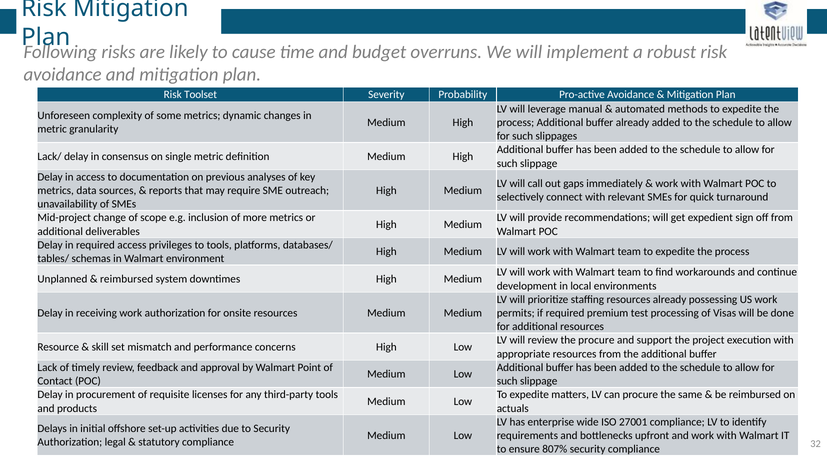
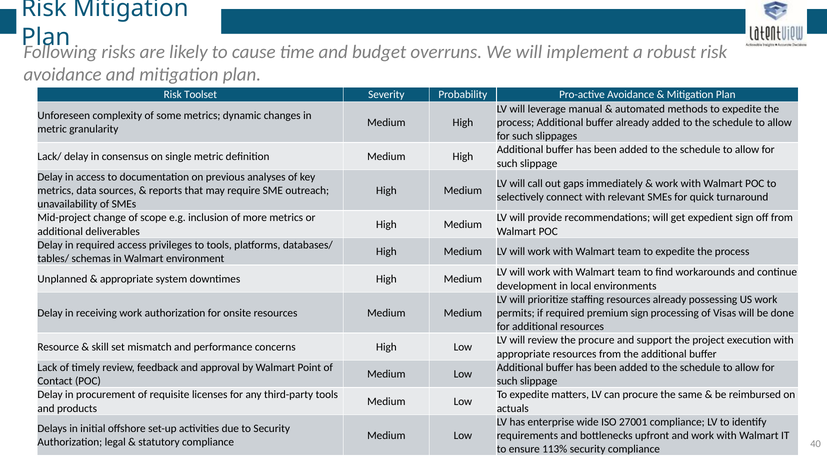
reimbursed at (127, 279): reimbursed -> appropriate
premium test: test -> sign
32: 32 -> 40
807%: 807% -> 113%
